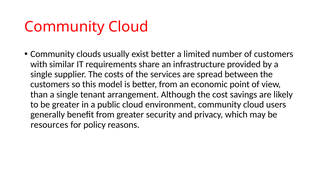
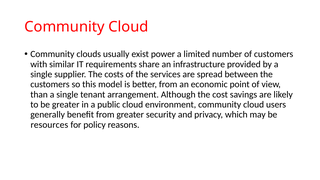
exist better: better -> power
